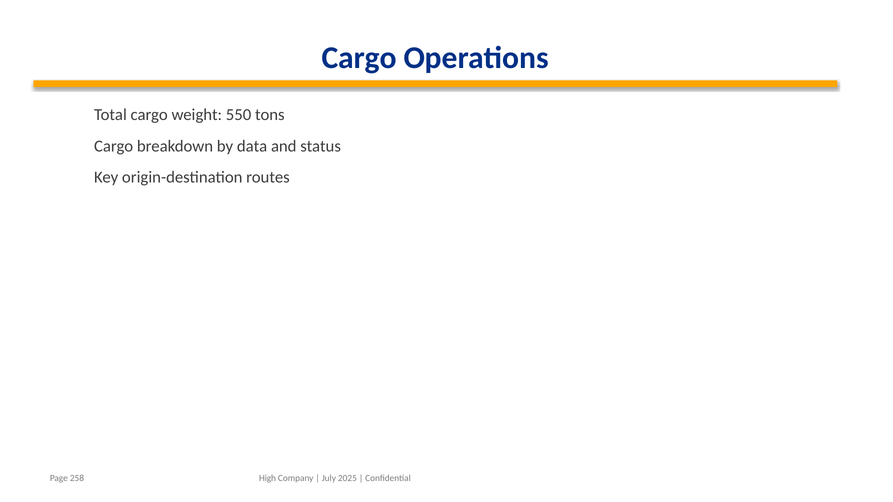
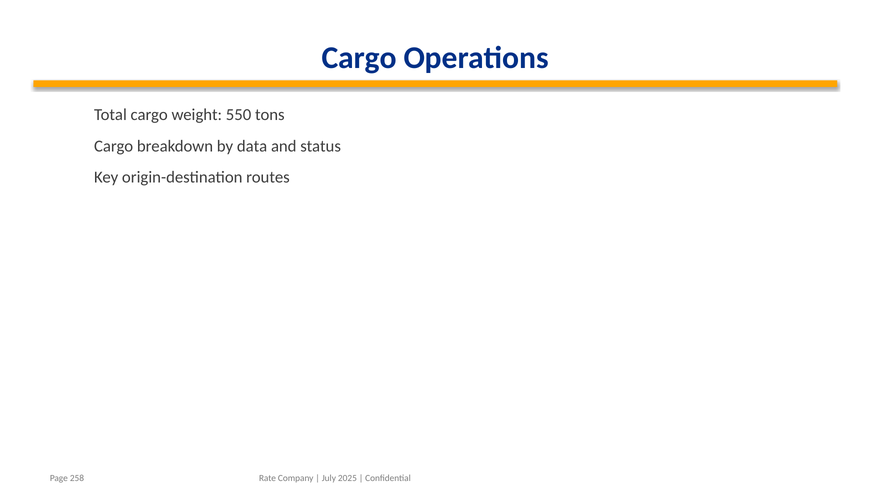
High: High -> Rate
